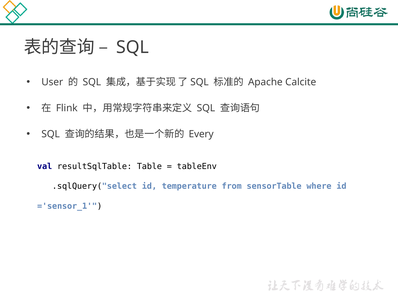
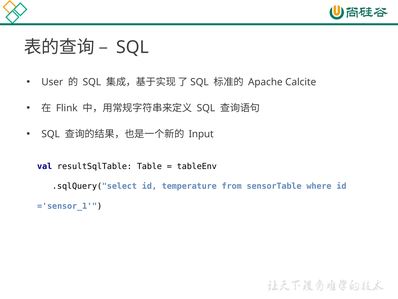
Every: Every -> Input
